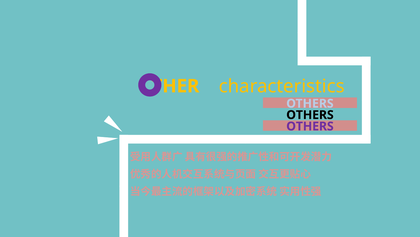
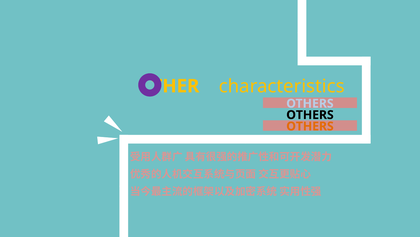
OTHERS at (310, 126) colour: purple -> orange
